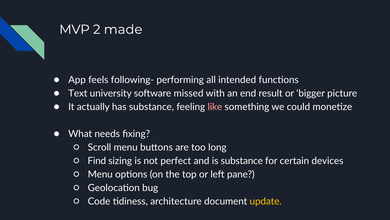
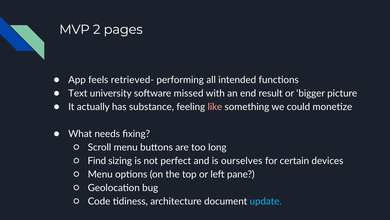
made: made -> pages
following-: following- -> retrieved-
is substance: substance -> ourselves
update colour: yellow -> light blue
